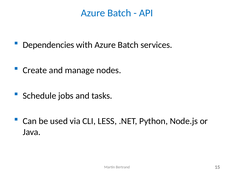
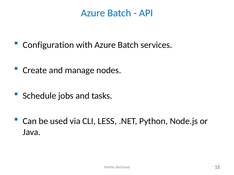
Dependencies: Dependencies -> Configuration
